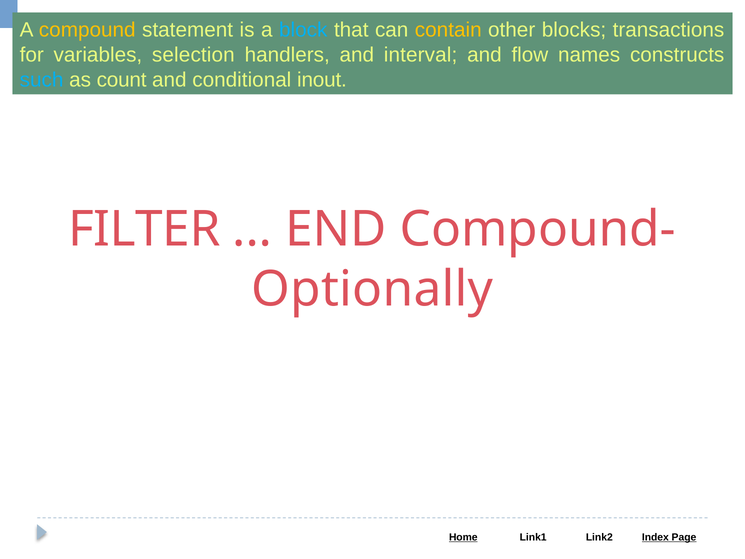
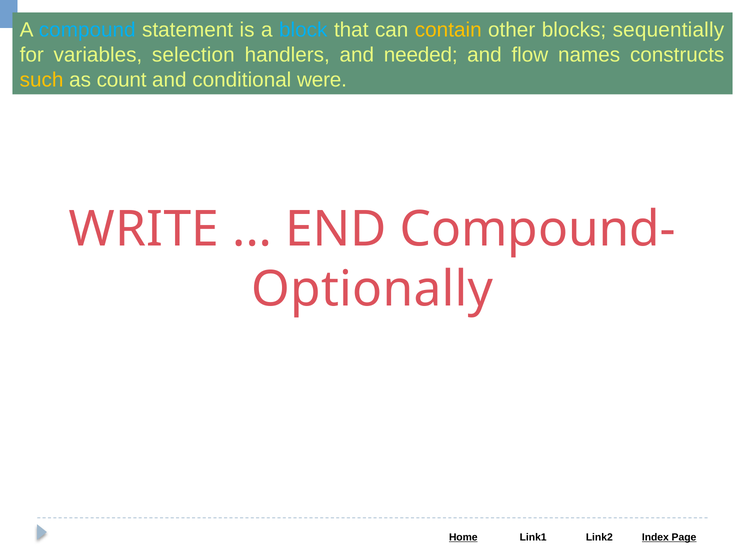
compound colour: yellow -> light blue
transactions: transactions -> sequentially
interval: interval -> needed
such colour: light blue -> yellow
inout: inout -> were
FILTER: FILTER -> WRITE
